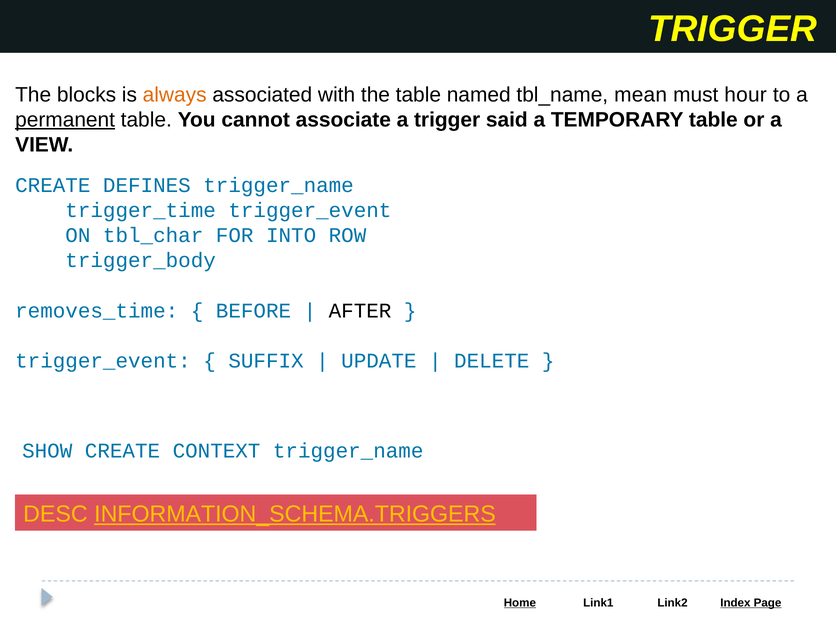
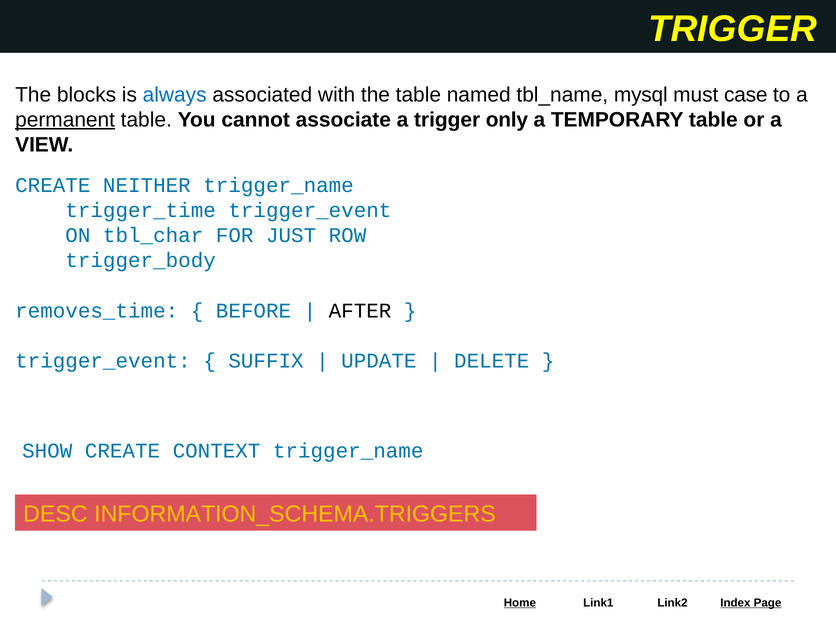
always colour: orange -> blue
mean: mean -> mysql
hour: hour -> case
said: said -> only
DEFINES: DEFINES -> NEITHER
INTO: INTO -> JUST
INFORMATION_SCHEMA.TRIGGERS underline: present -> none
